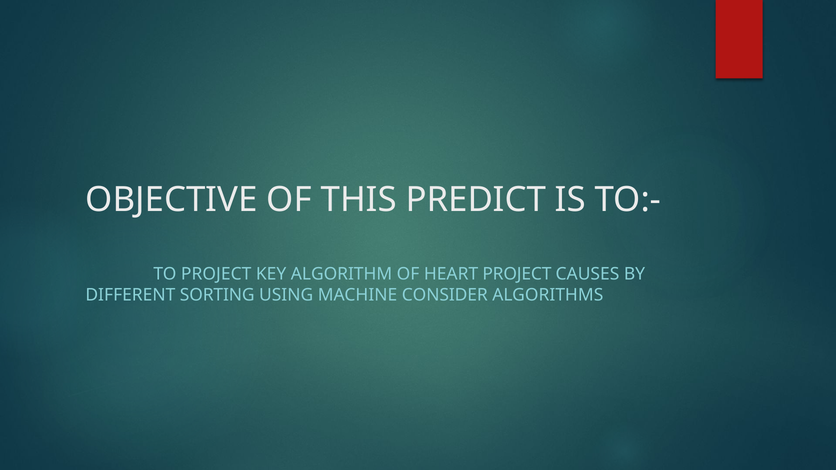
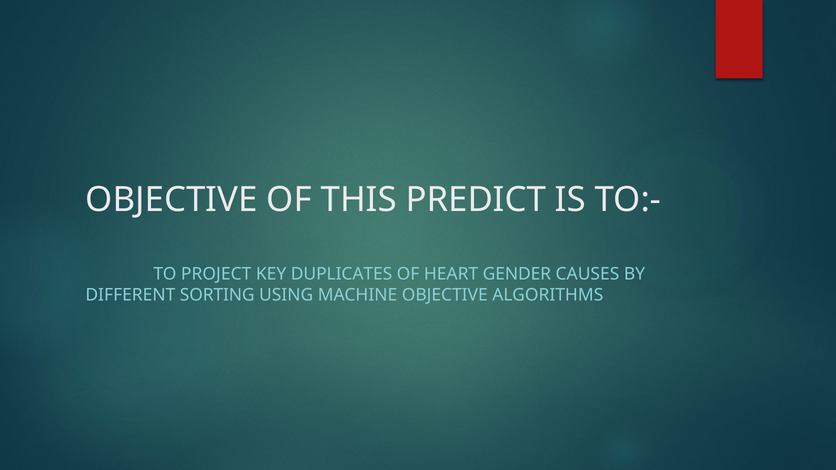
ALGORITHM: ALGORITHM -> DUPLICATES
HEART PROJECT: PROJECT -> GENDER
MACHINE CONSIDER: CONSIDER -> OBJECTIVE
